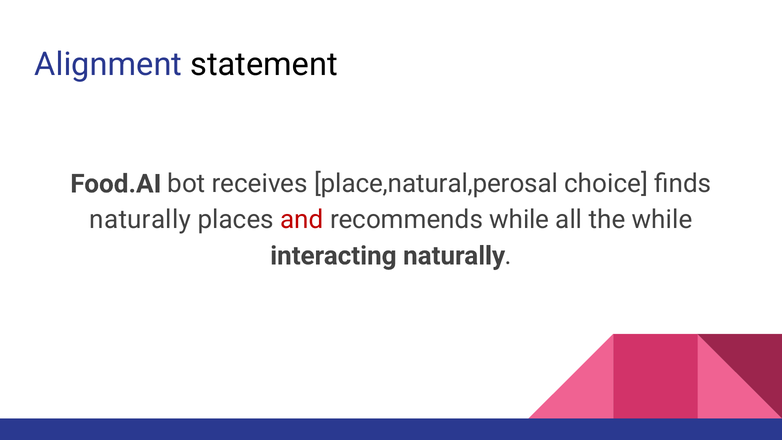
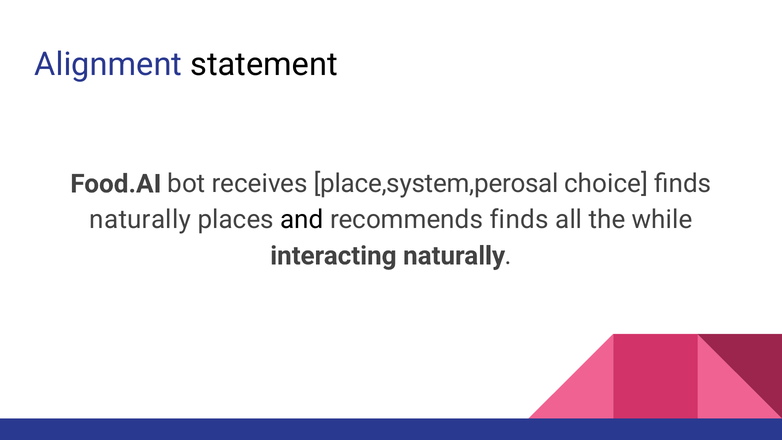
place,natural,perosal: place,natural,perosal -> place,system,perosal
and colour: red -> black
recommends while: while -> finds
